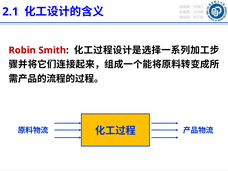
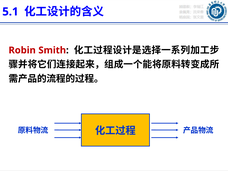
2.1: 2.1 -> 5.1
